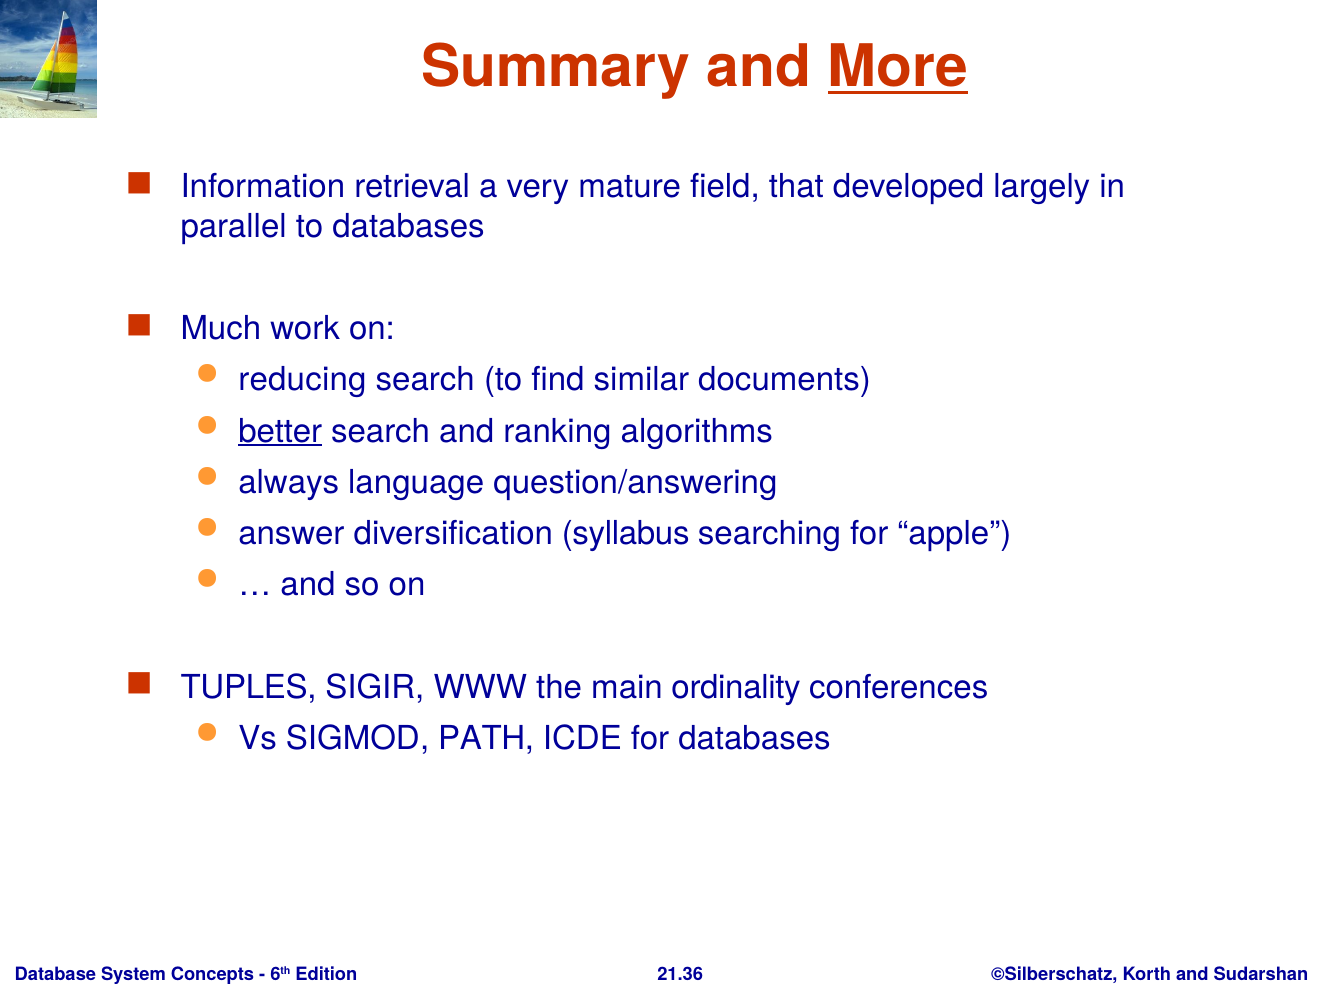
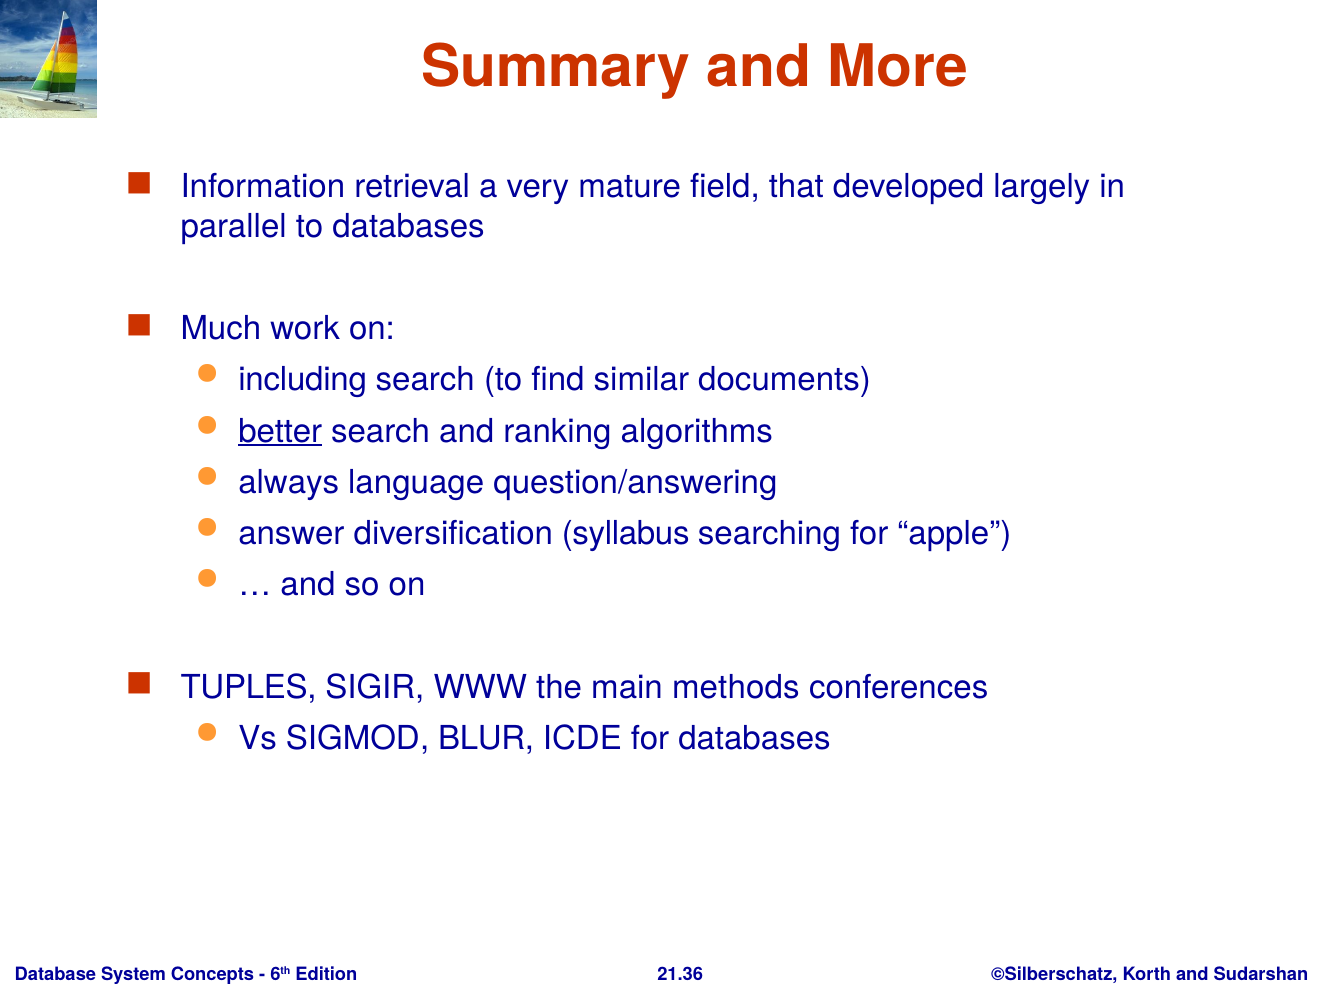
More underline: present -> none
reducing: reducing -> including
ordinality: ordinality -> methods
PATH: PATH -> BLUR
